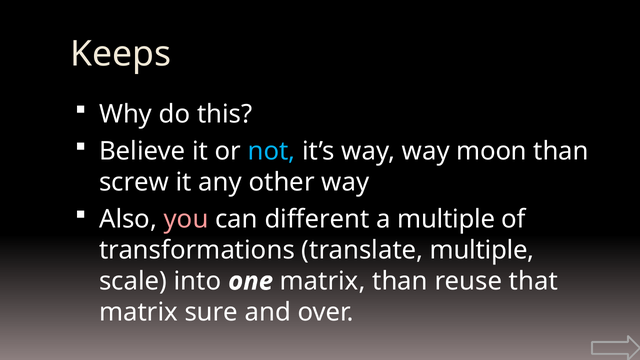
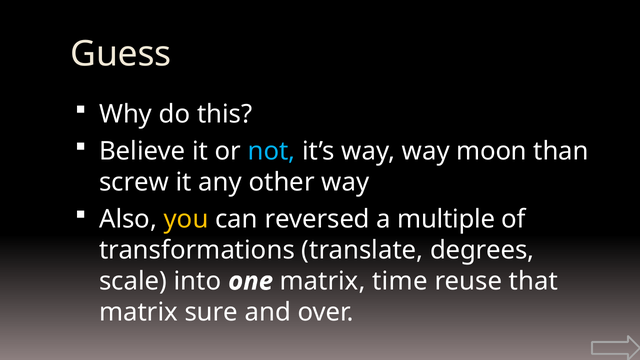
Keeps: Keeps -> Guess
you colour: pink -> yellow
different: different -> reversed
translate multiple: multiple -> degrees
matrix than: than -> time
